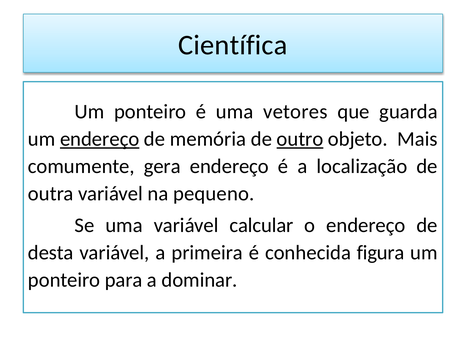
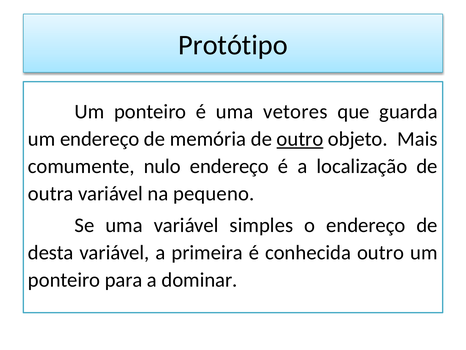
Científica: Científica -> Protótipo
endereço at (100, 139) underline: present -> none
gera: gera -> nulo
calcular: calcular -> simples
conhecida figura: figura -> outro
